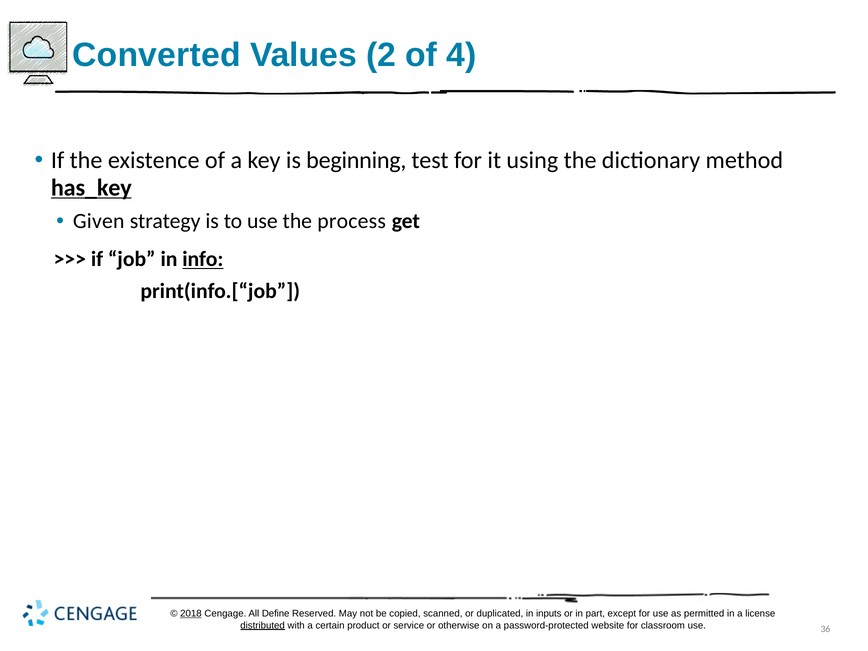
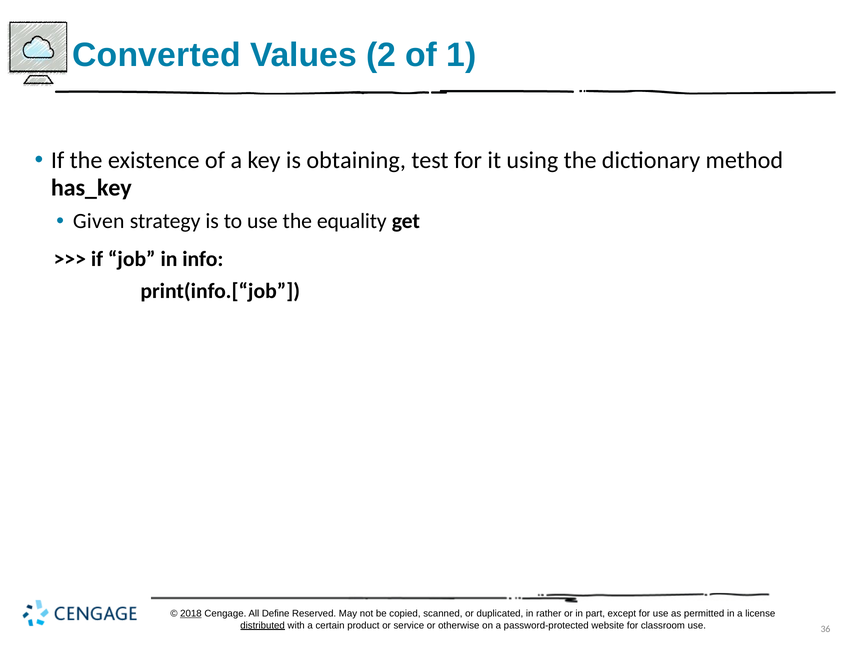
4: 4 -> 1
beginning: beginning -> obtaining
has_key underline: present -> none
process: process -> equality
info underline: present -> none
inputs: inputs -> rather
